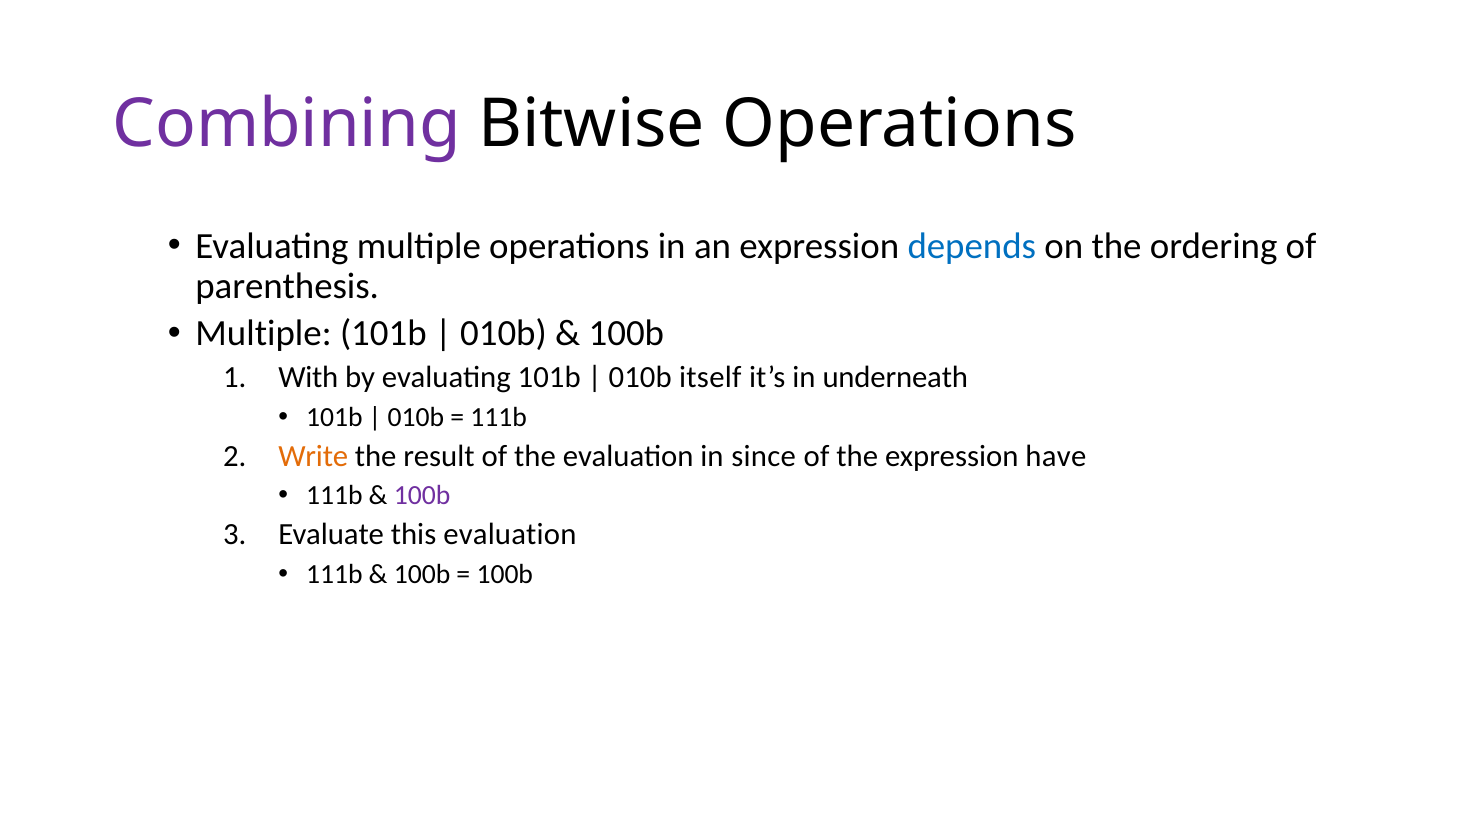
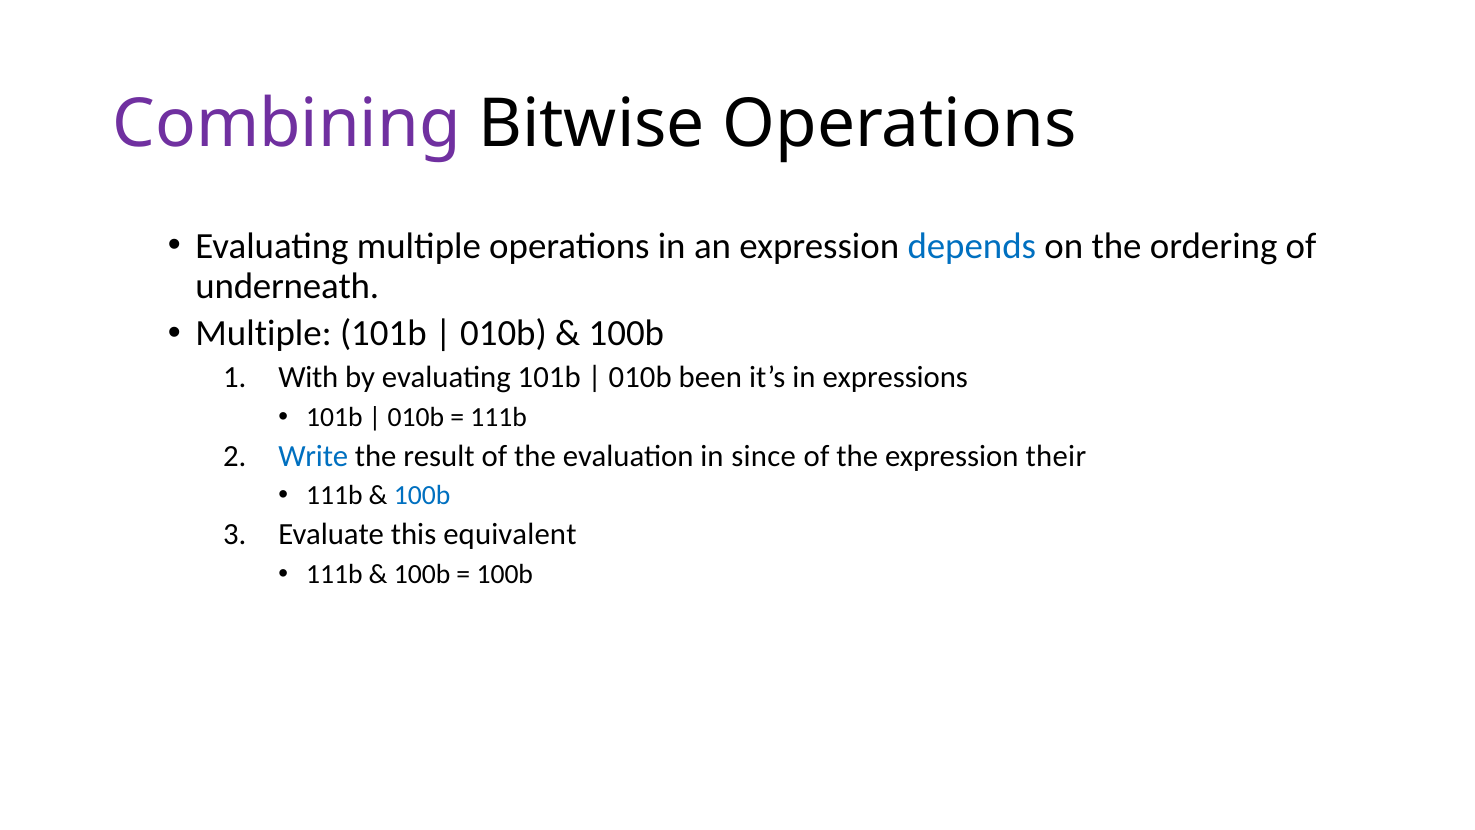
parenthesis: parenthesis -> underneath
itself: itself -> been
underneath: underneath -> expressions
Write colour: orange -> blue
have: have -> their
100b at (422, 495) colour: purple -> blue
this evaluation: evaluation -> equivalent
